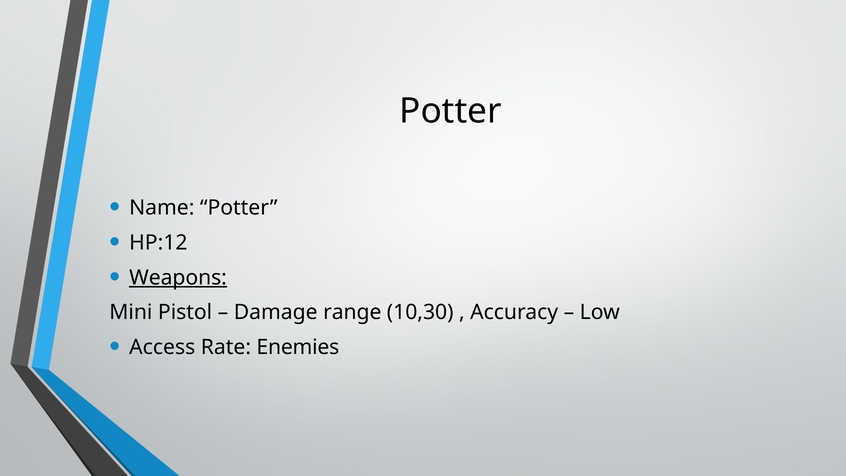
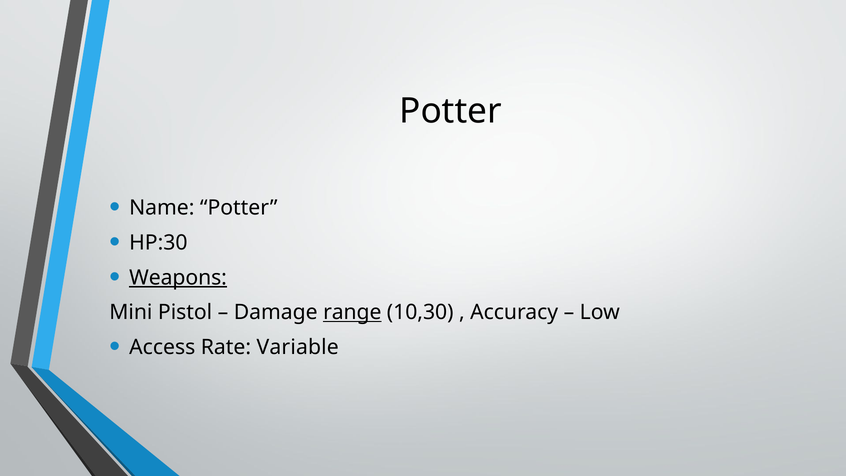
HP:12: HP:12 -> HP:30
range underline: none -> present
Enemies: Enemies -> Variable
